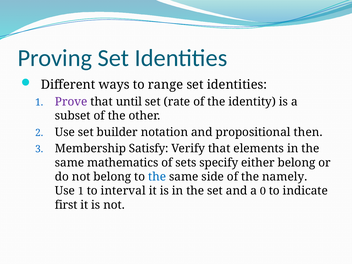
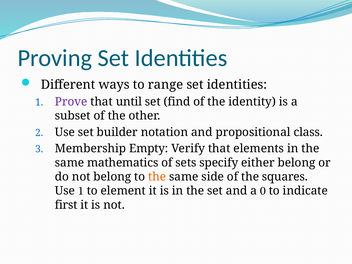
rate: rate -> find
then: then -> class
Satisfy: Satisfy -> Empty
the at (157, 177) colour: blue -> orange
namely: namely -> squares
interval: interval -> element
